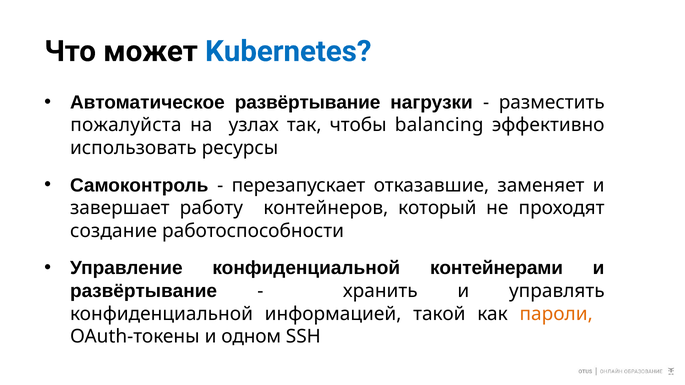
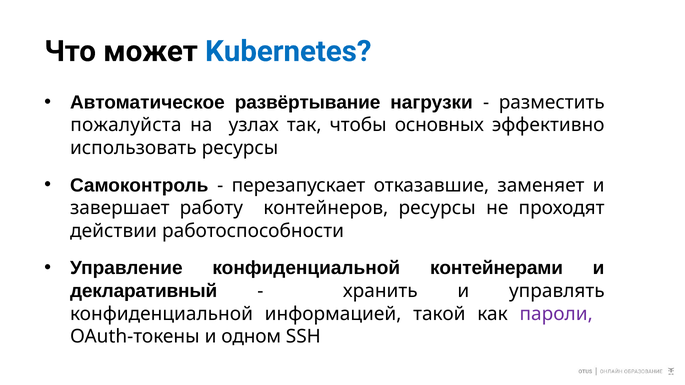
balancing: balancing -> основных
контейнеров который: который -> ресурсы
создание: создание -> действии
развёртывание at (144, 291): развёртывание -> декларативный
пароли colour: orange -> purple
